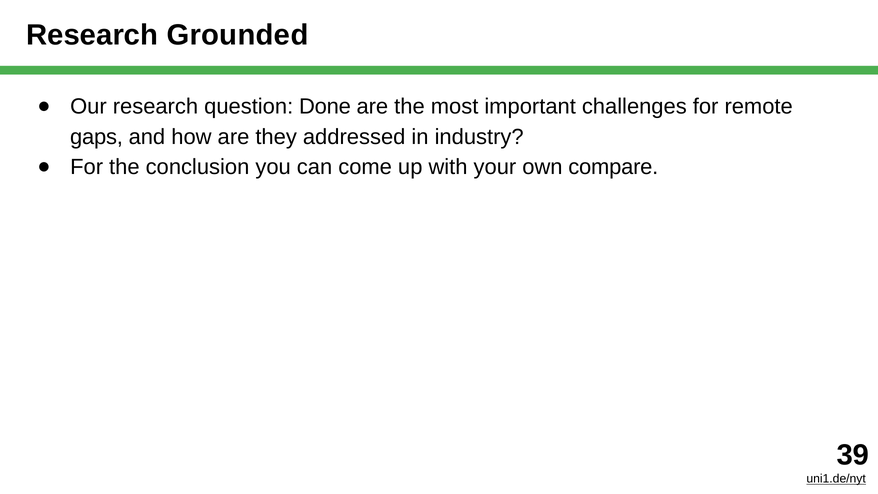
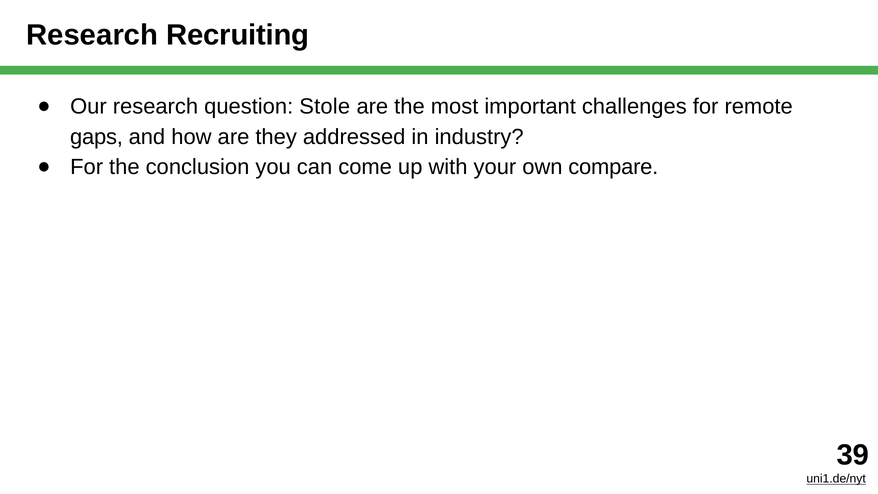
Grounded: Grounded -> Recruiting
Done: Done -> Stole
